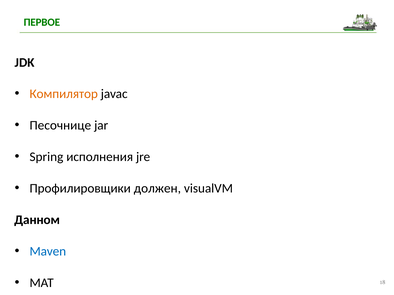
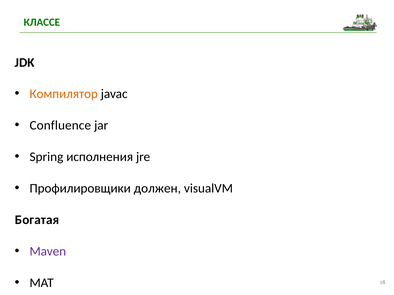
ПЕРВОЕ: ПЕРВОЕ -> КЛАССЕ
Песочнице: Песочнице -> Confluence
Данном: Данном -> Богатая
Maven colour: blue -> purple
